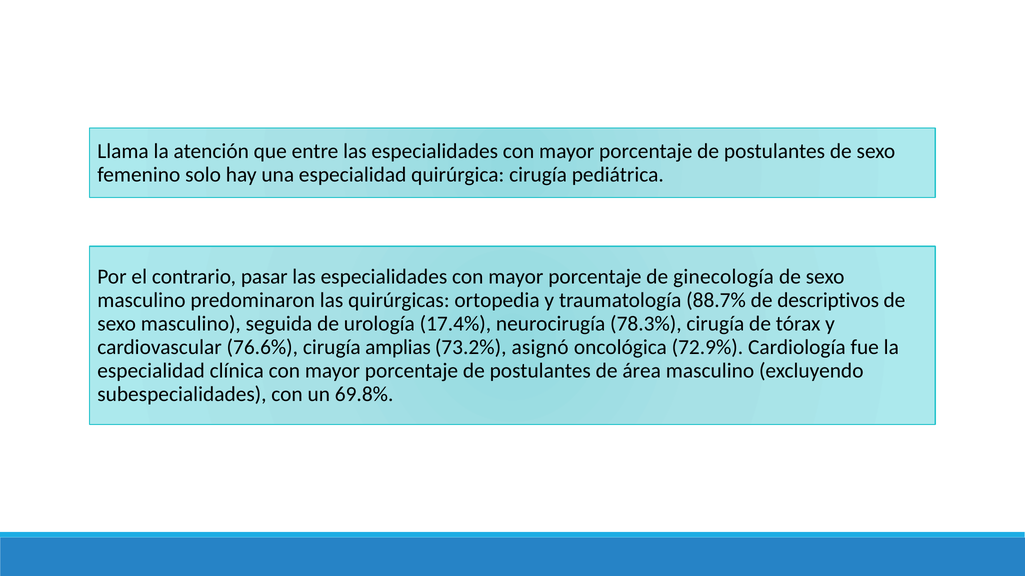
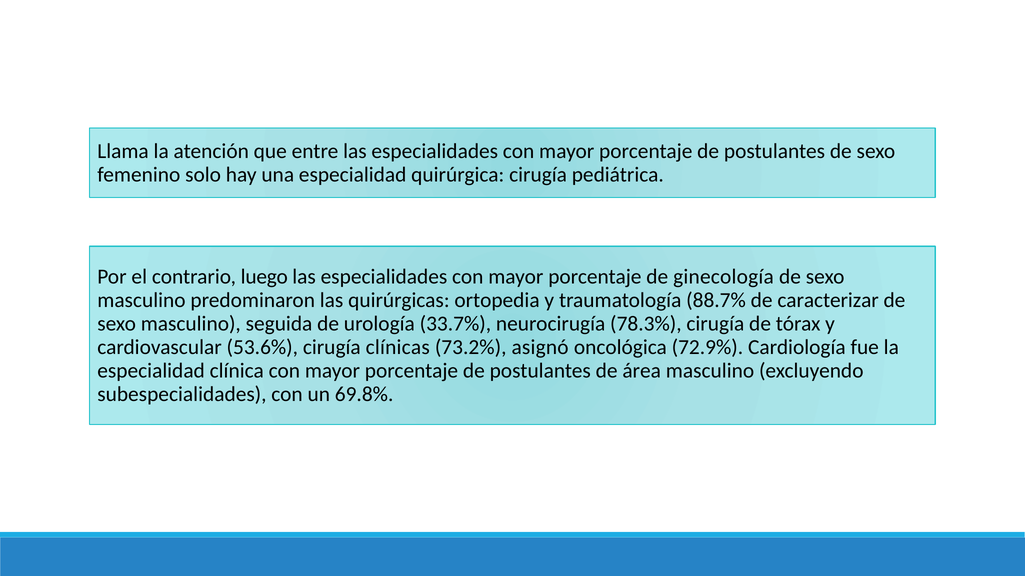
pasar: pasar -> luego
descriptivos: descriptivos -> caracterizar
17.4%: 17.4% -> 33.7%
76.6%: 76.6% -> 53.6%
amplias: amplias -> clínicas
